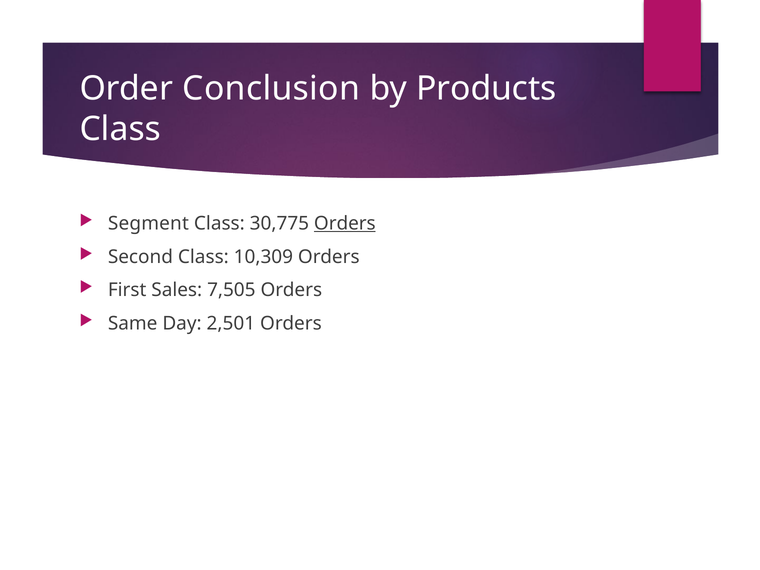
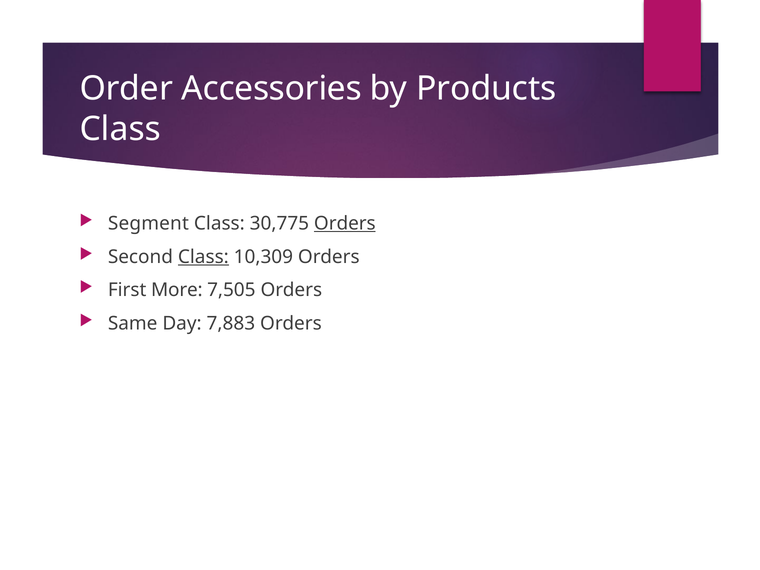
Conclusion: Conclusion -> Accessories
Class at (203, 257) underline: none -> present
Sales: Sales -> More
2,501: 2,501 -> 7,883
